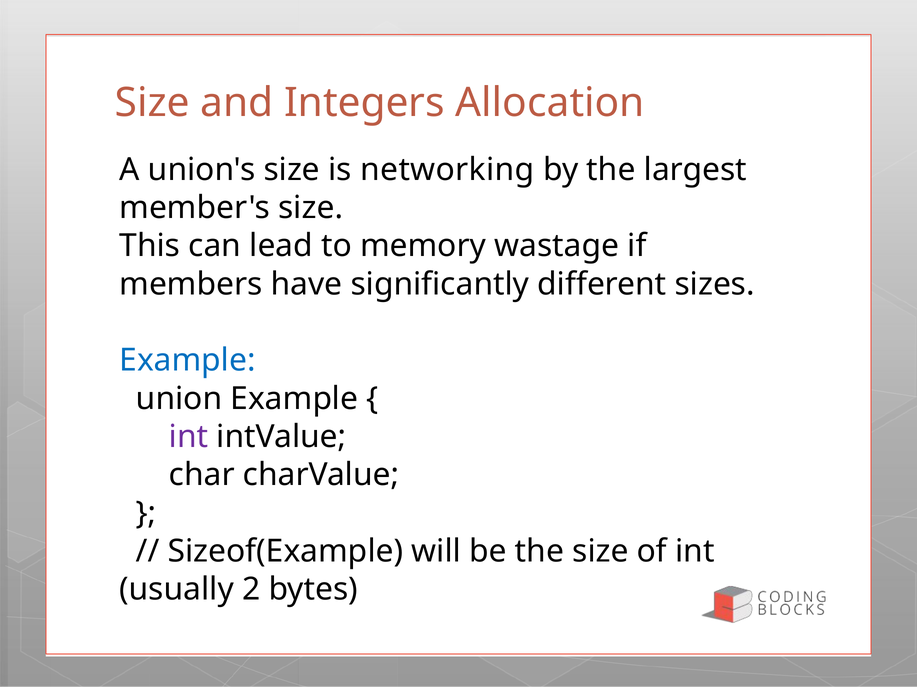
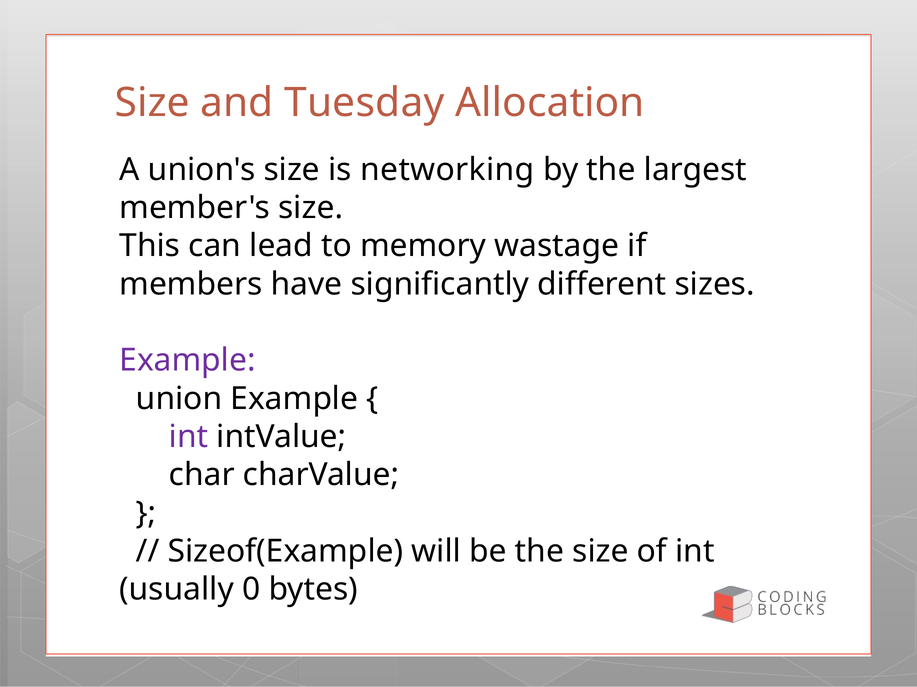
Integers: Integers -> Tuesday
Example at (188, 361) colour: blue -> purple
2: 2 -> 0
